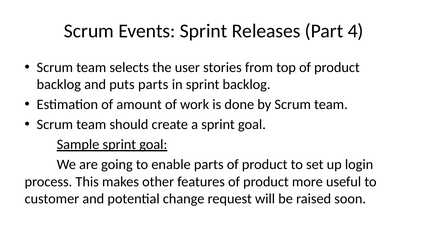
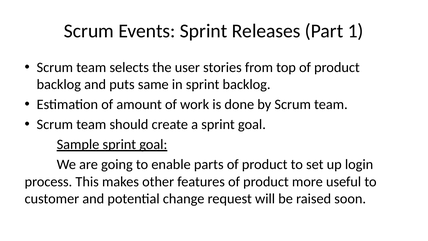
4: 4 -> 1
puts parts: parts -> same
